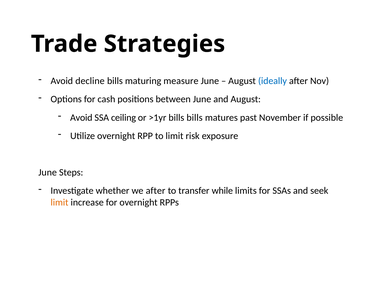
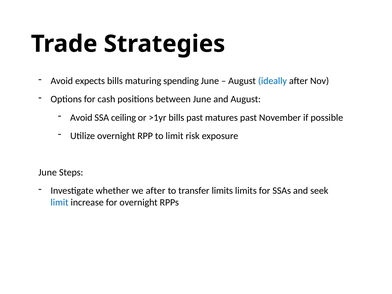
decline: decline -> expects
measure: measure -> spending
bills bills: bills -> past
transfer while: while -> limits
limit at (60, 202) colour: orange -> blue
